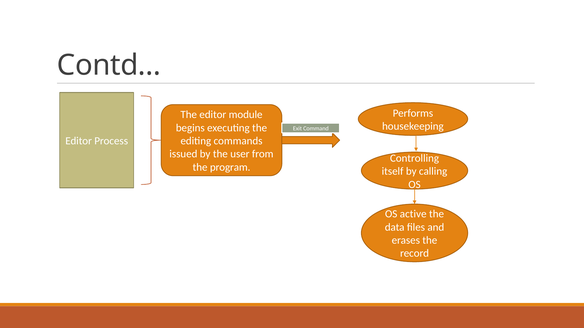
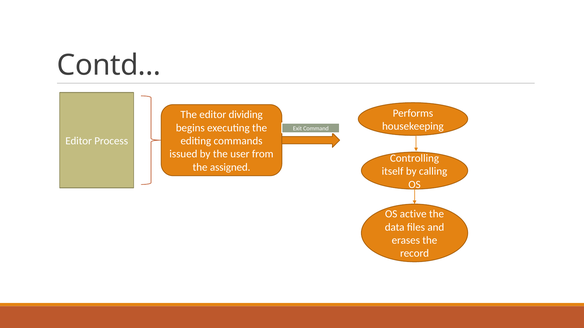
module: module -> dividing
program: program -> assigned
